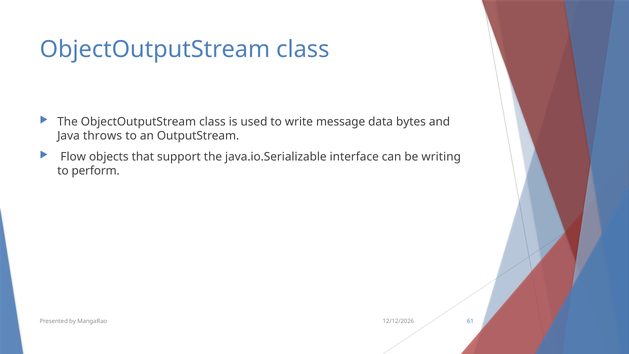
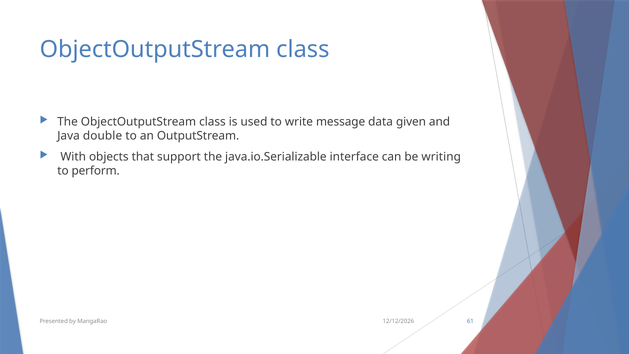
bytes: bytes -> given
throws: throws -> double
Flow: Flow -> With
